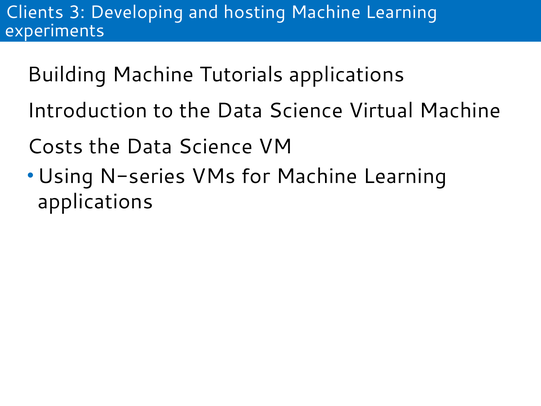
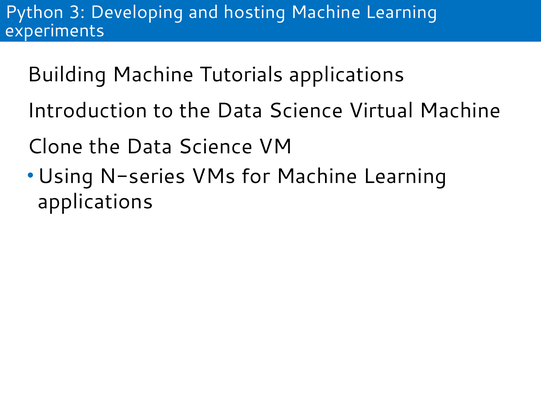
Clients: Clients -> Python
Costs: Costs -> Clone
